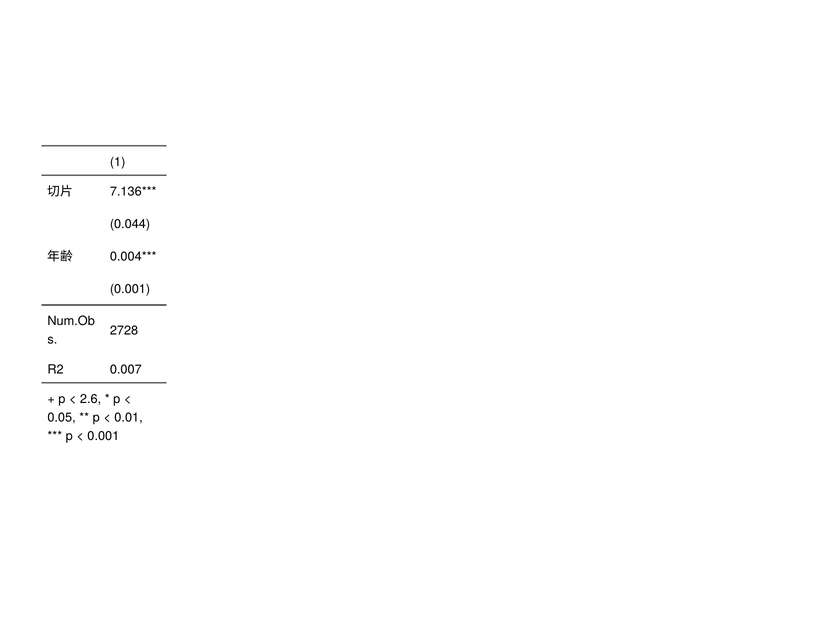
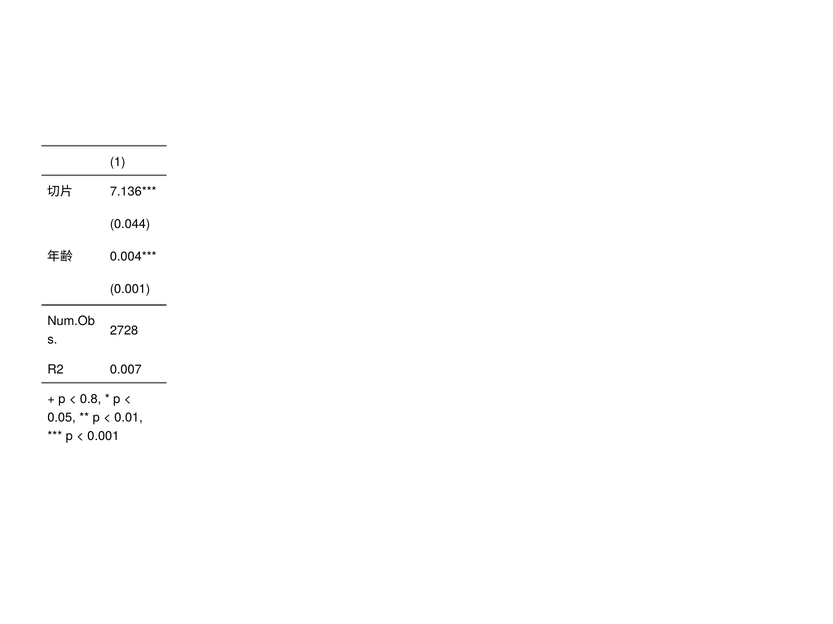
2.6: 2.6 -> 0.8
